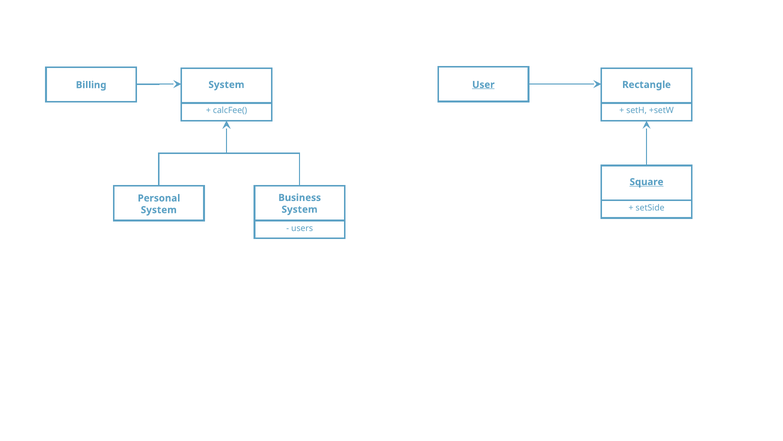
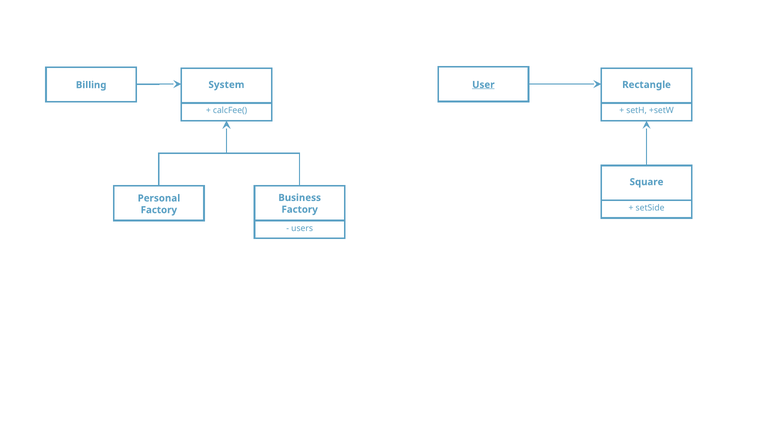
Square underline: present -> none
System at (300, 209): System -> Factory
System at (159, 210): System -> Factory
